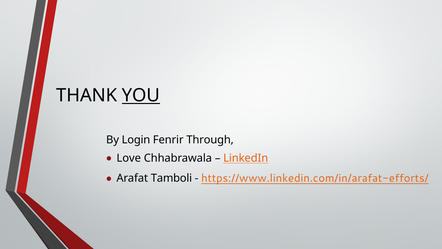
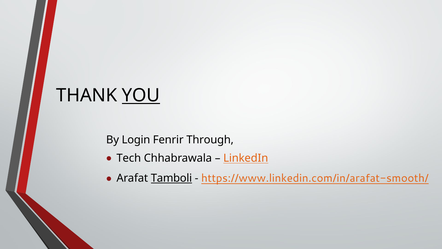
Love: Love -> Tech
Tamboli underline: none -> present
https://www.linkedin.com/in/arafat-efforts/: https://www.linkedin.com/in/arafat-efforts/ -> https://www.linkedin.com/in/arafat-smooth/
